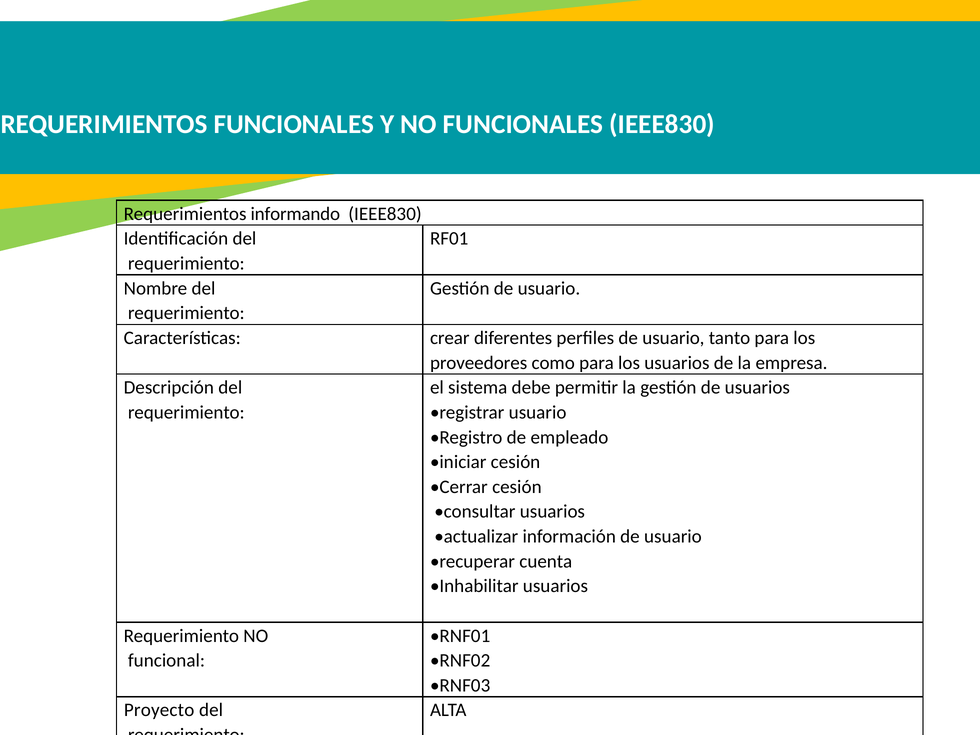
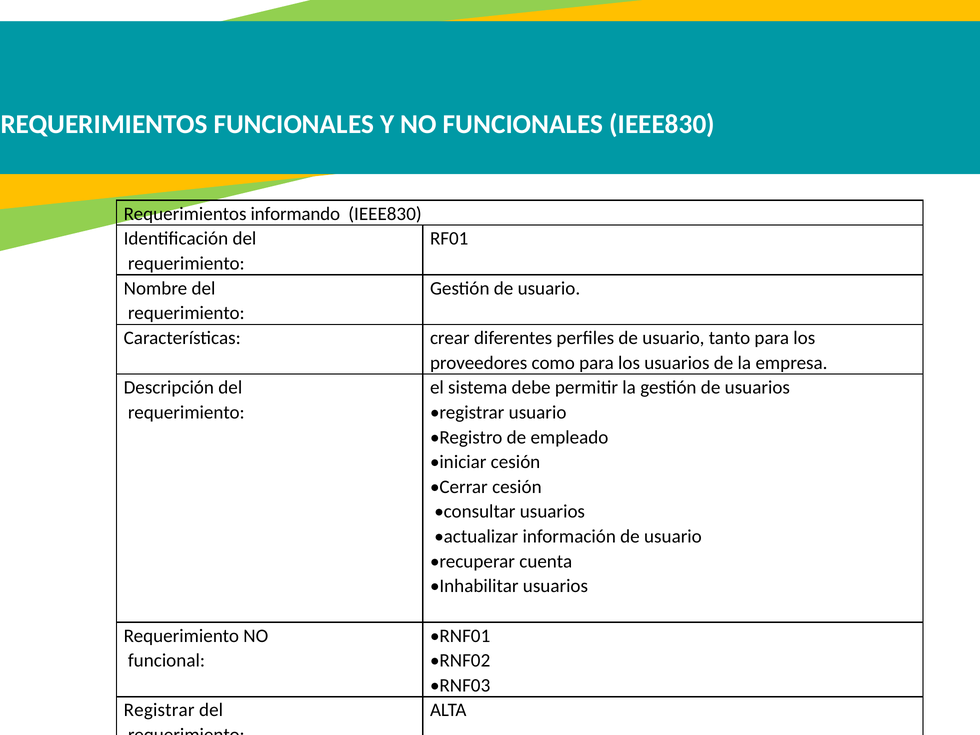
Proyecto at (159, 710): Proyecto -> Registrar
